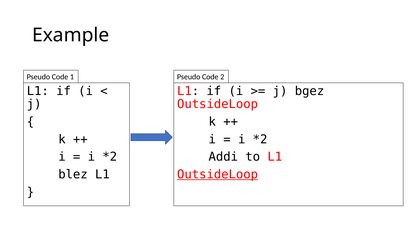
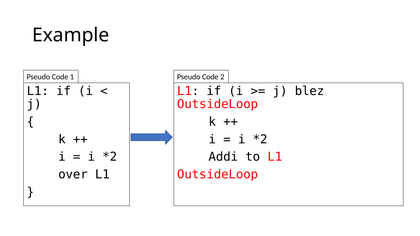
bgez: bgez -> blez
blez: blez -> over
OutsideLoop at (218, 175) underline: present -> none
